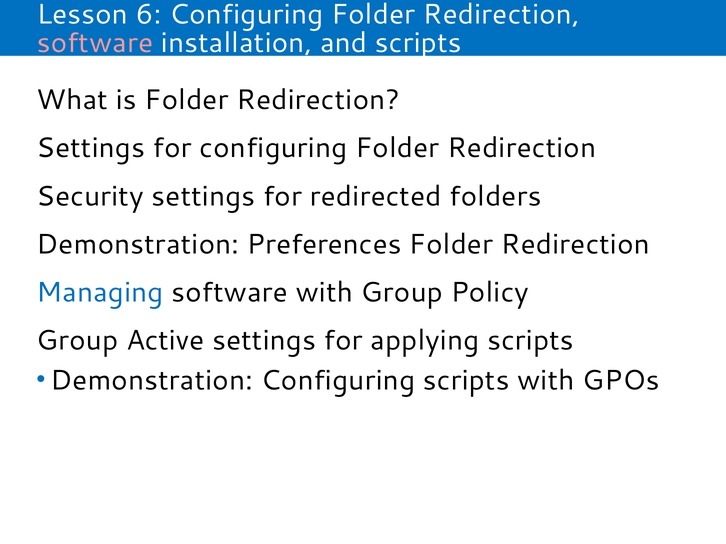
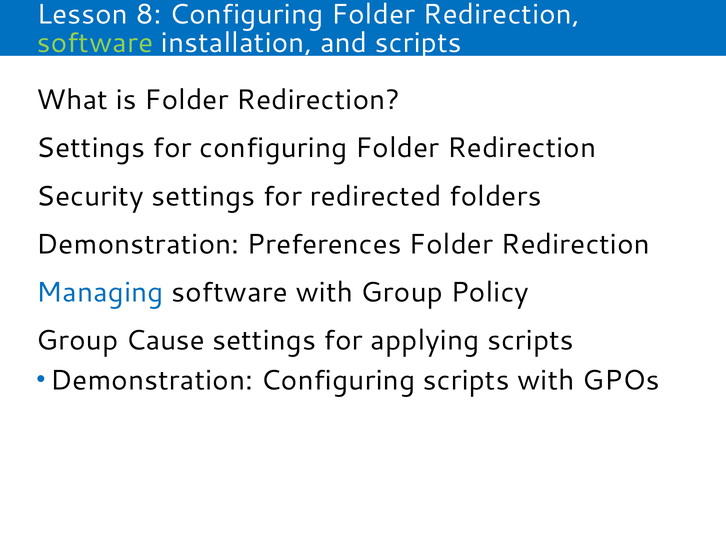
6: 6 -> 8
software at (95, 43) colour: pink -> light green
Active: Active -> Cause
